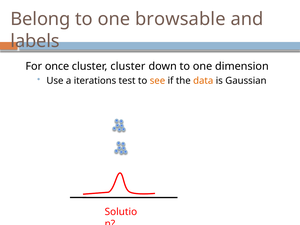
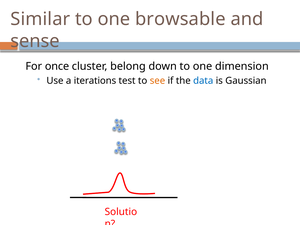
Belong: Belong -> Similar
labels: labels -> sense
cluster cluster: cluster -> belong
data colour: orange -> blue
